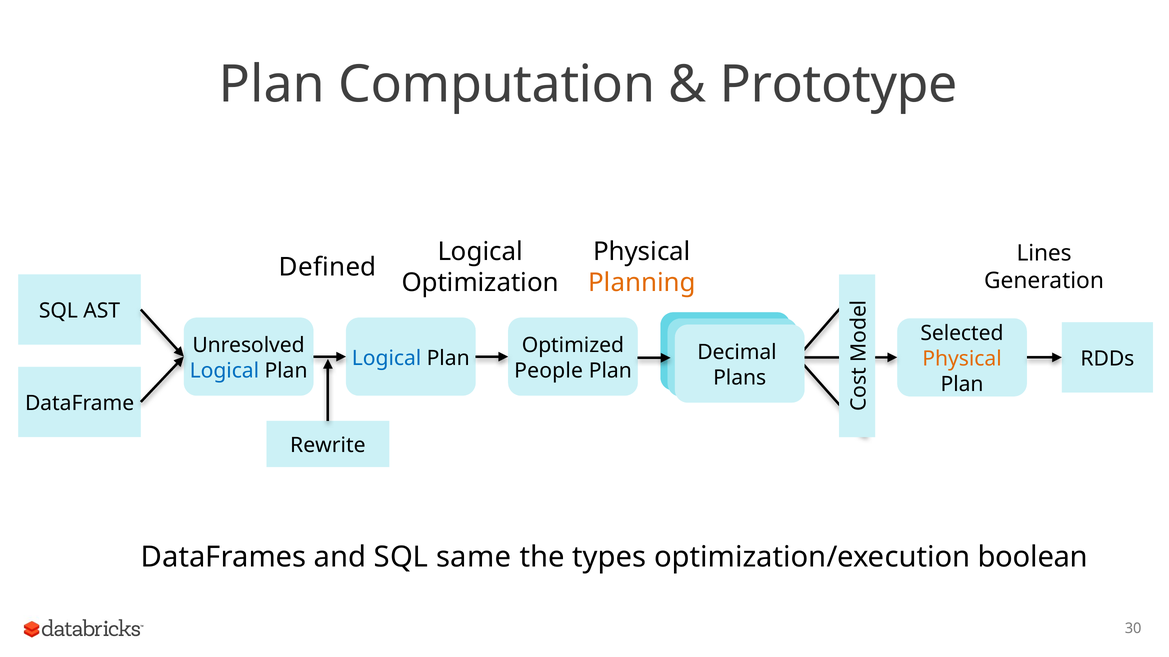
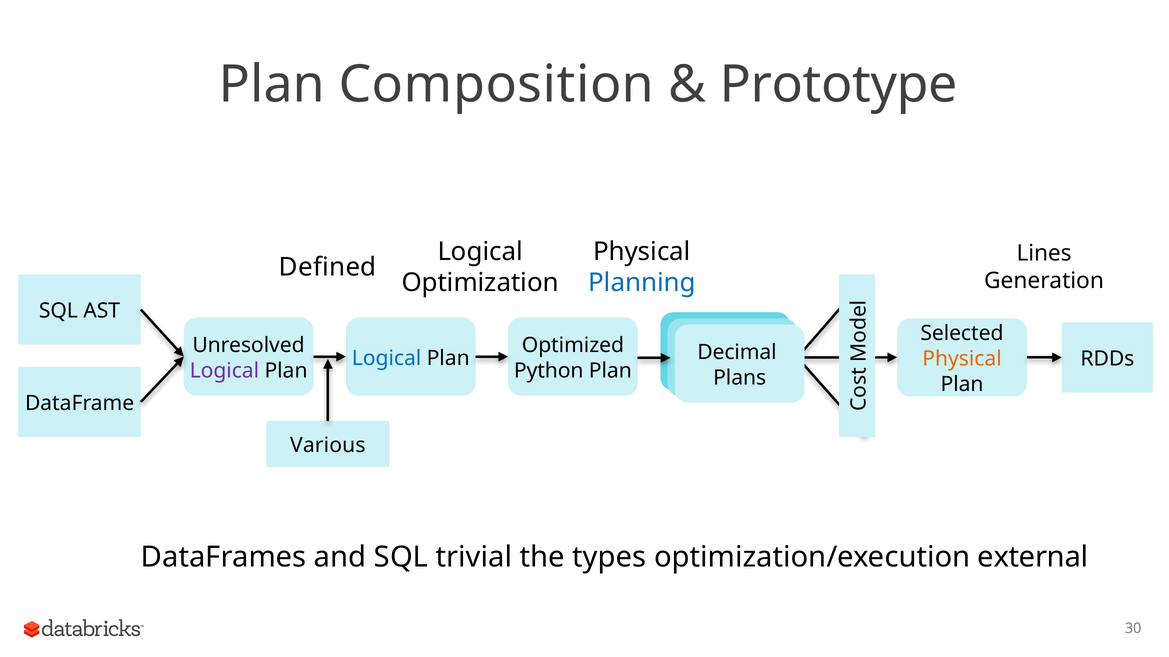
Computation: Computation -> Composition
Planning colour: orange -> blue
Logical at (224, 371) colour: blue -> purple
People: People -> Python
Rewrite: Rewrite -> Various
same: same -> trivial
boolean: boolean -> external
